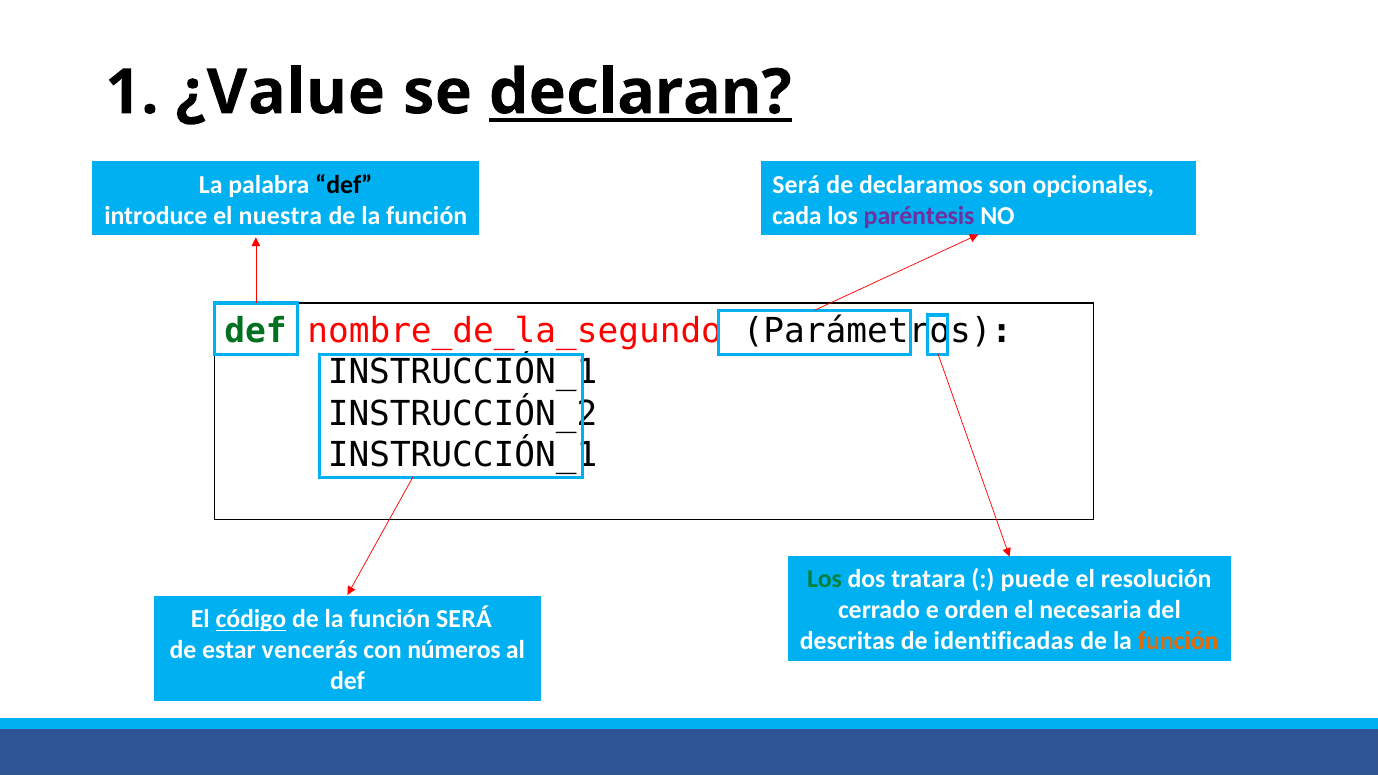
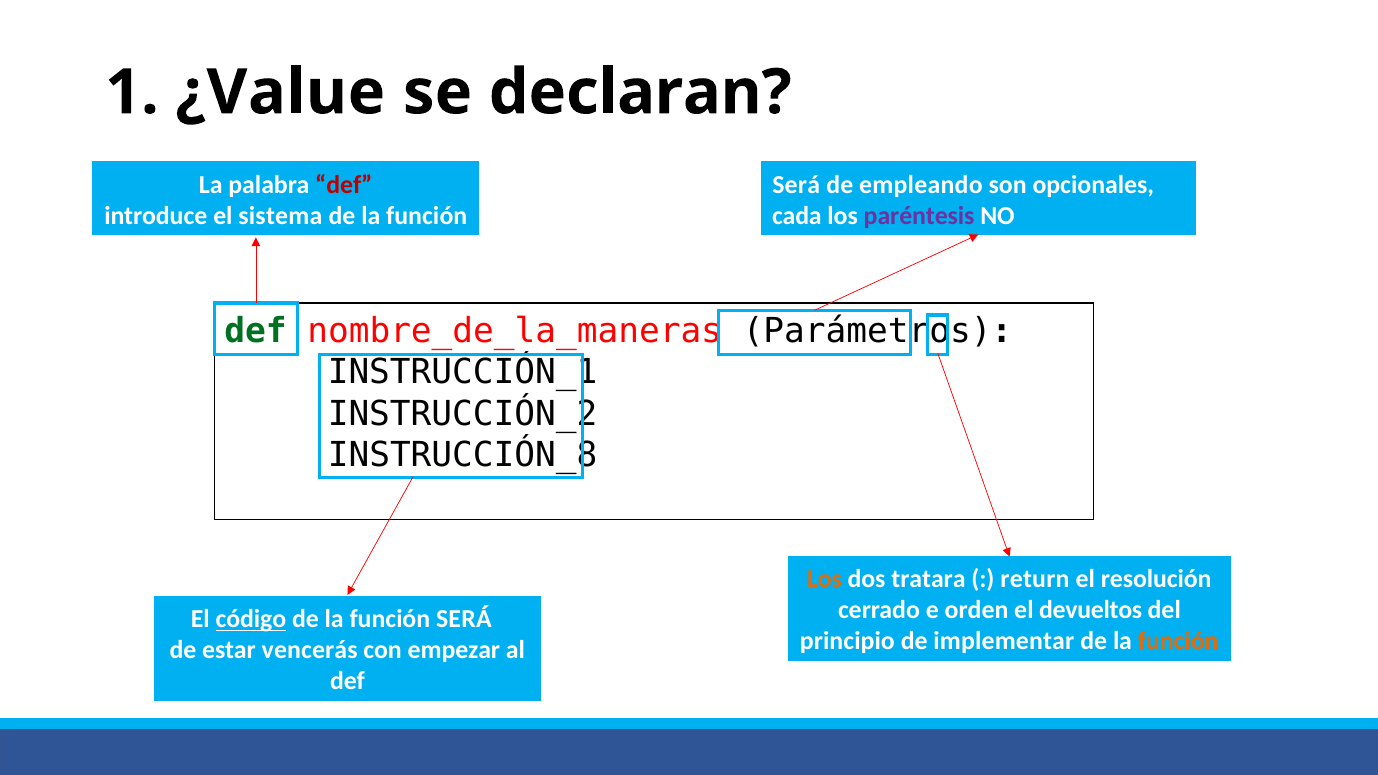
declaran underline: present -> none
def at (344, 185) colour: black -> red
declaramos: declaramos -> empleando
nuestra: nuestra -> sistema
nombre_de_la_segundo: nombre_de_la_segundo -> nombre_de_la_maneras
INSTRUCCIÓN_1 at (463, 455): INSTRUCCIÓN_1 -> INSTRUCCIÓN_8
Los at (824, 579) colour: green -> orange
puede: puede -> return
necesaria: necesaria -> devueltos
descritas: descritas -> principio
identificadas: identificadas -> implementar
números: números -> empezar
